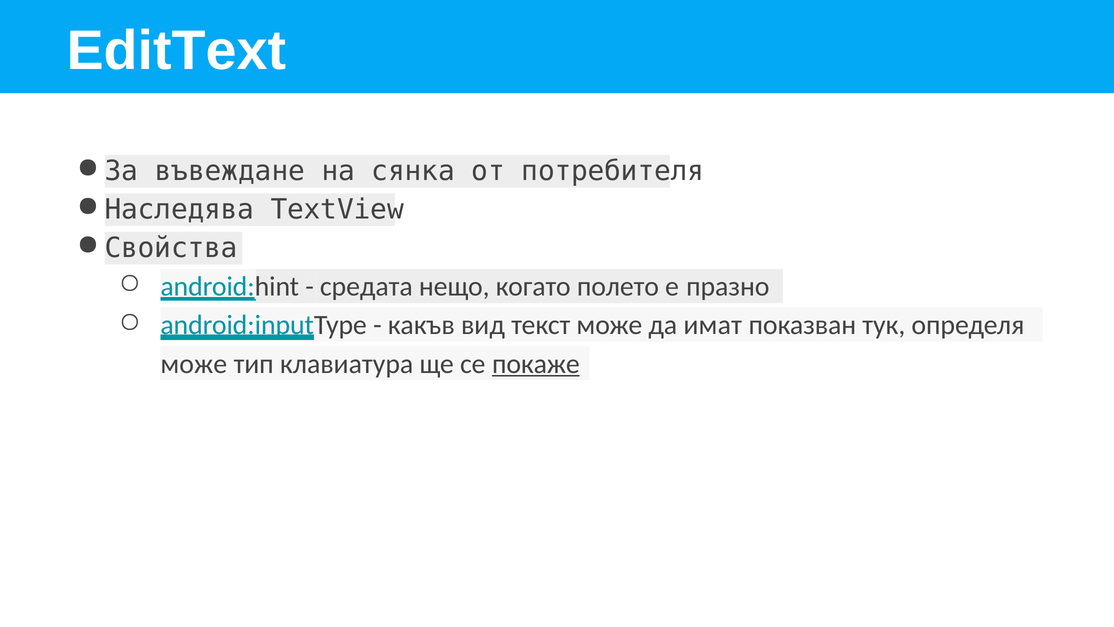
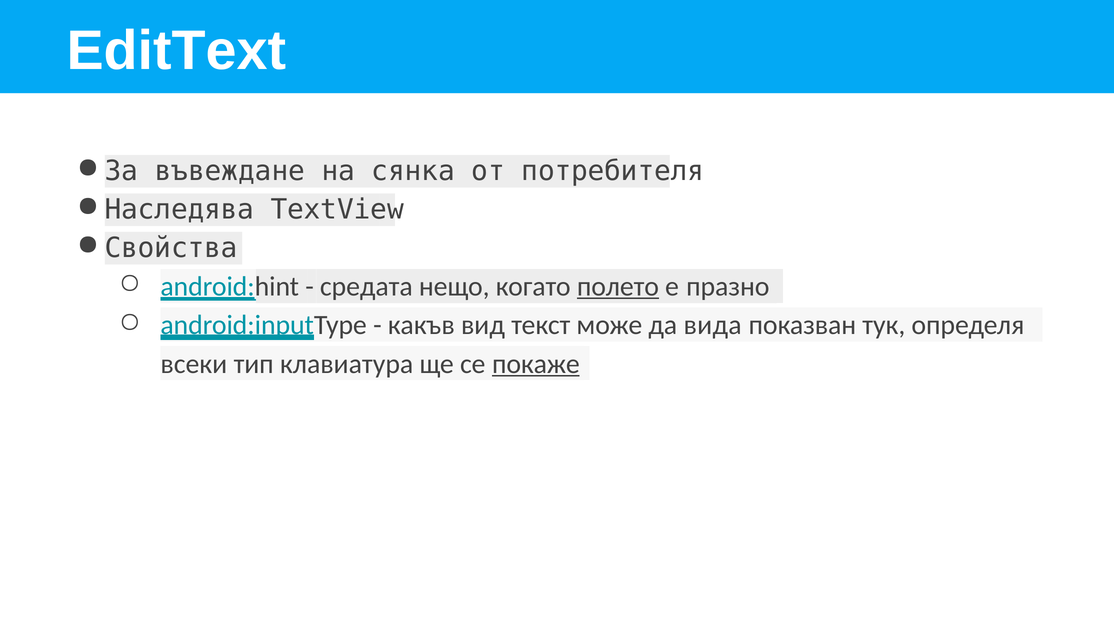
полето underline: none -> present
имат: имат -> вида
може at (194, 364): може -> всеки
